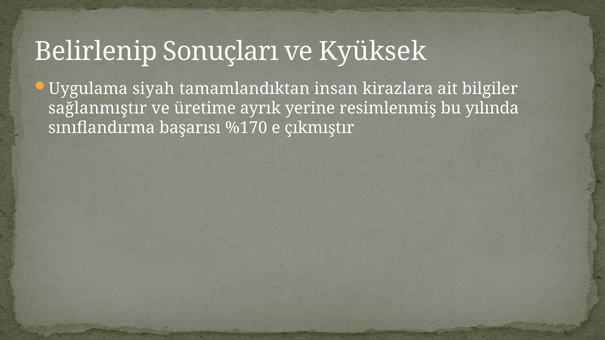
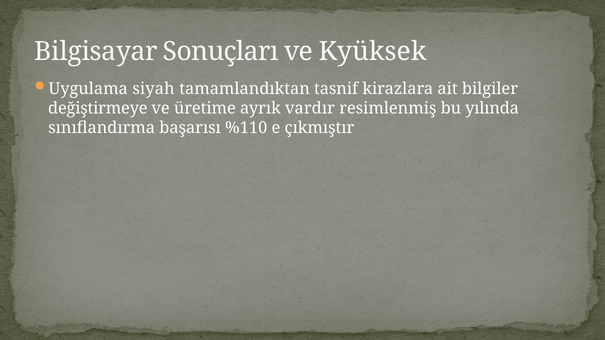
Belirlenip: Belirlenip -> Bilgisayar
insan: insan -> tasnif
sağlanmıştır: sağlanmıştır -> değiştirmeye
yerine: yerine -> vardır
%170: %170 -> %110
